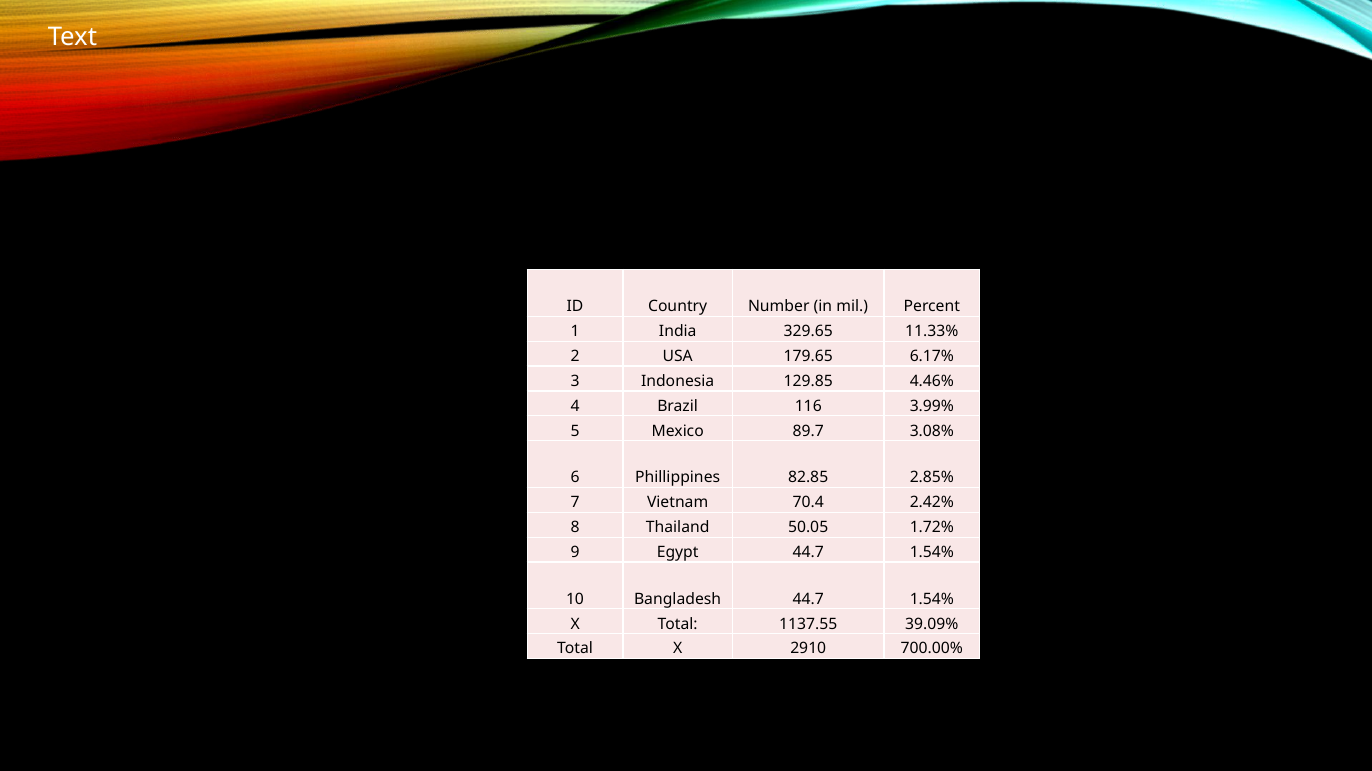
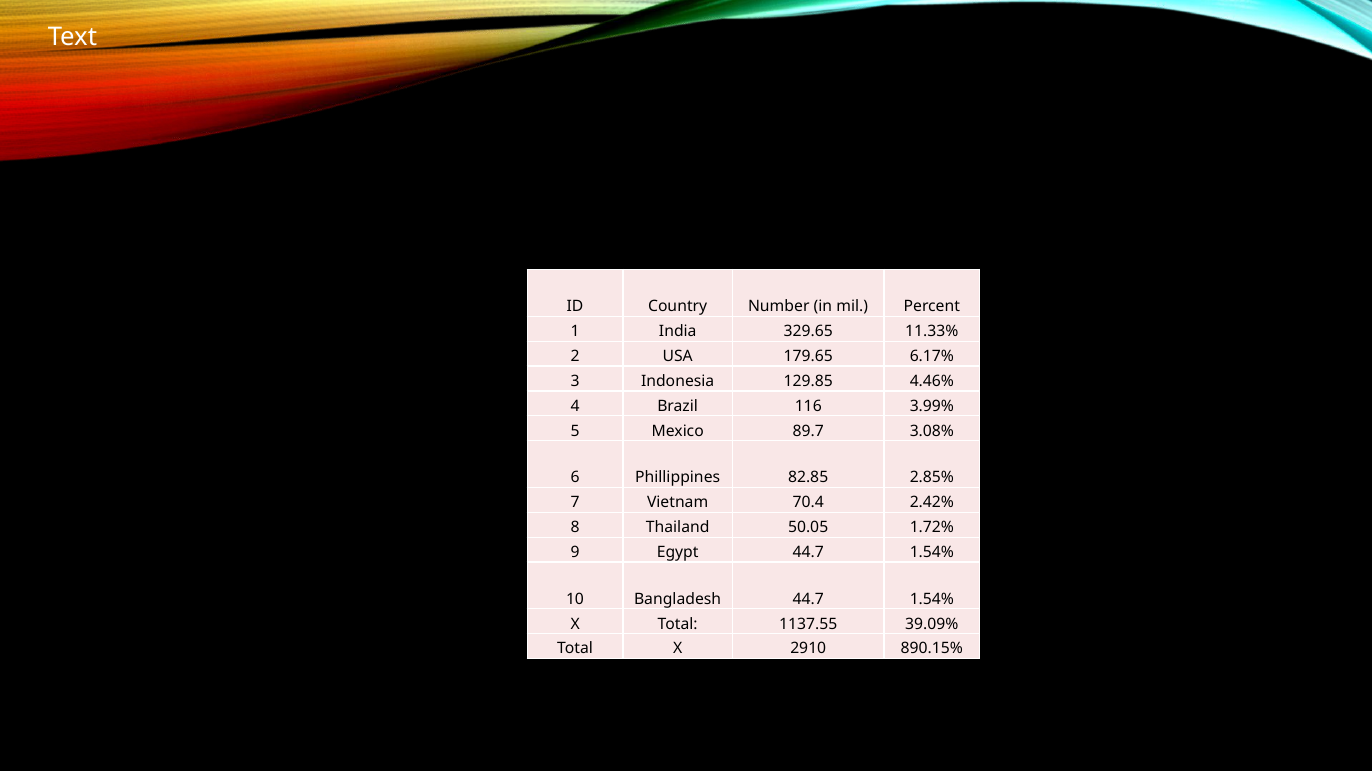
700.00%: 700.00% -> 890.15%
